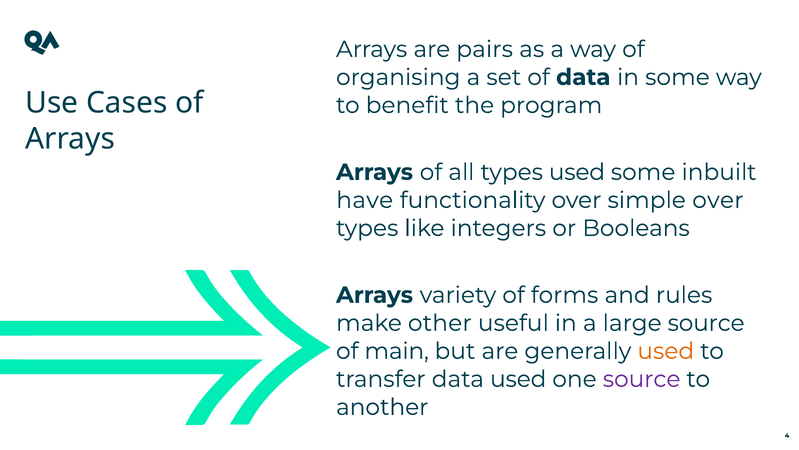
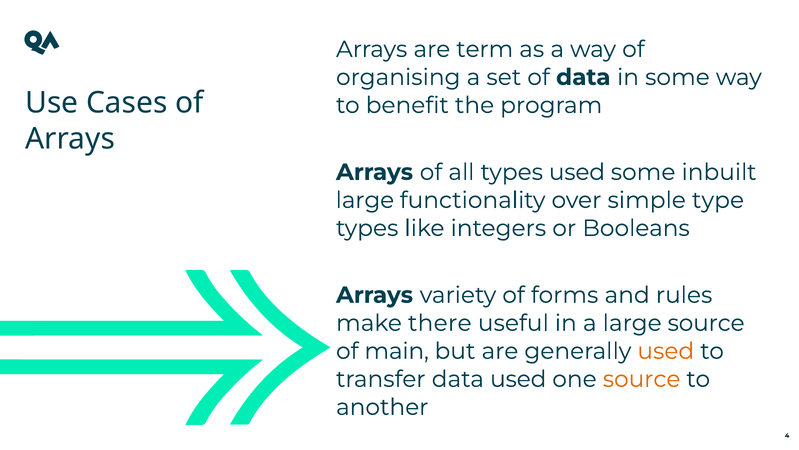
pairs: pairs -> term
have at (365, 200): have -> large
simple over: over -> type
other: other -> there
source at (642, 379) colour: purple -> orange
